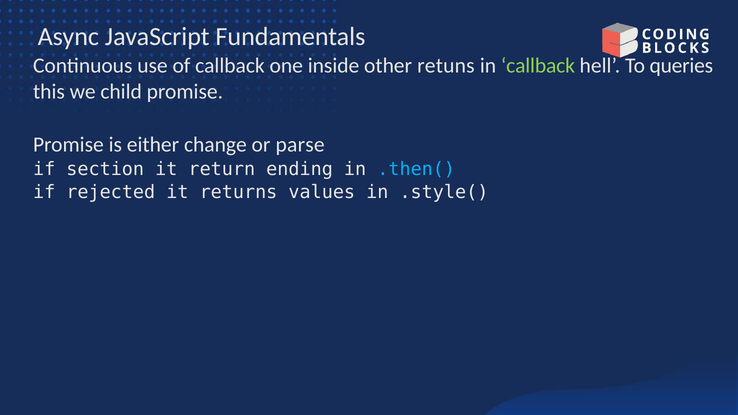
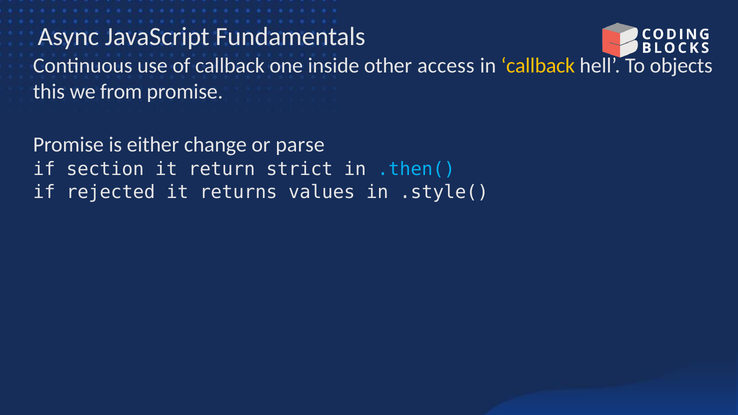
retuns: retuns -> access
callback at (538, 66) colour: light green -> yellow
queries: queries -> objects
child: child -> from
ending: ending -> strict
